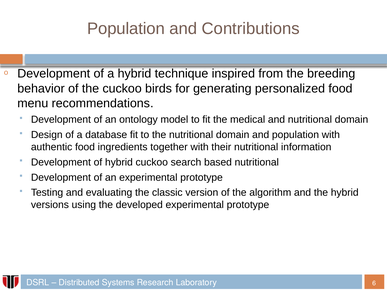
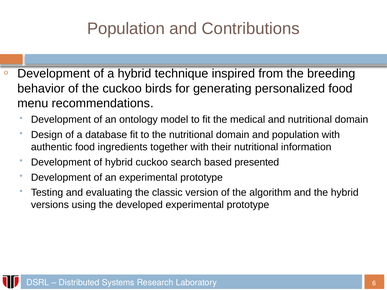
based nutritional: nutritional -> presented
